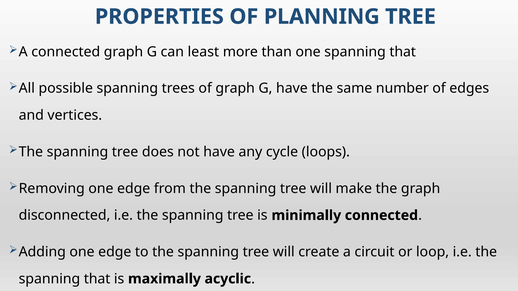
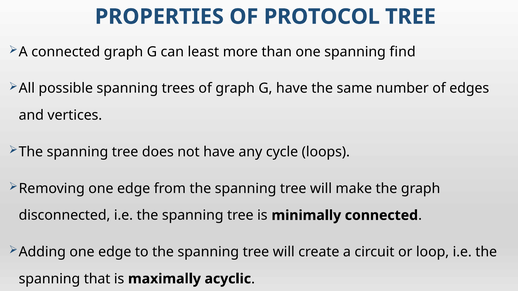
PLANNING: PLANNING -> PROTOCOL
one spanning that: that -> find
